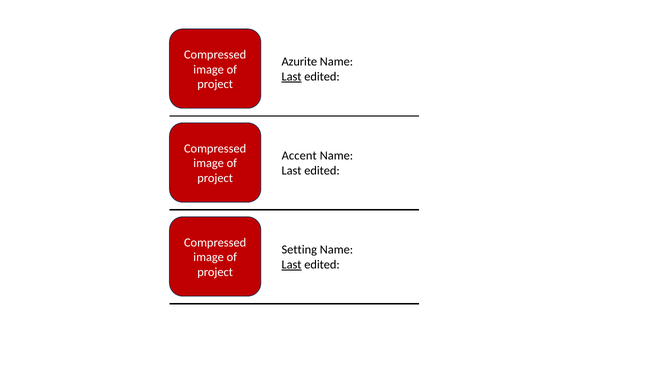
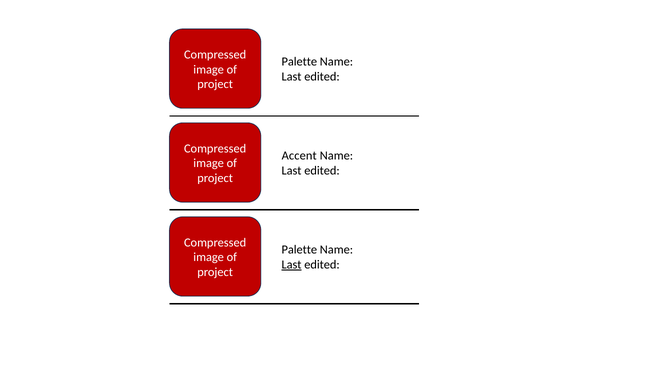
Azurite at (299, 62): Azurite -> Palette
Last at (292, 77) underline: present -> none
Setting at (299, 250): Setting -> Palette
